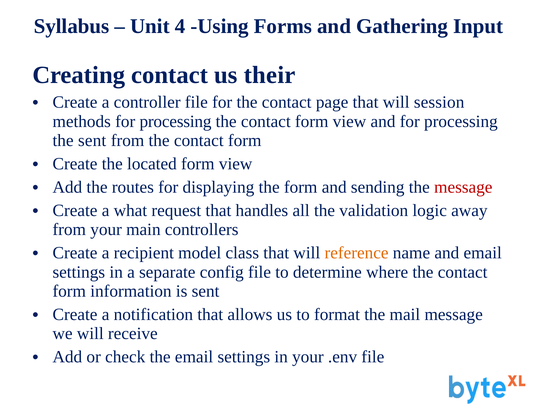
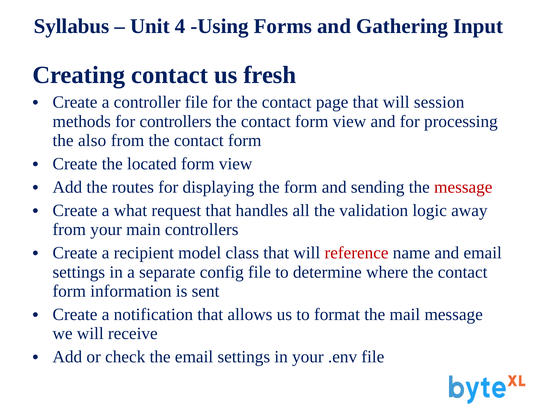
their: their -> fresh
methods for processing: processing -> controllers
the sent: sent -> also
reference colour: orange -> red
